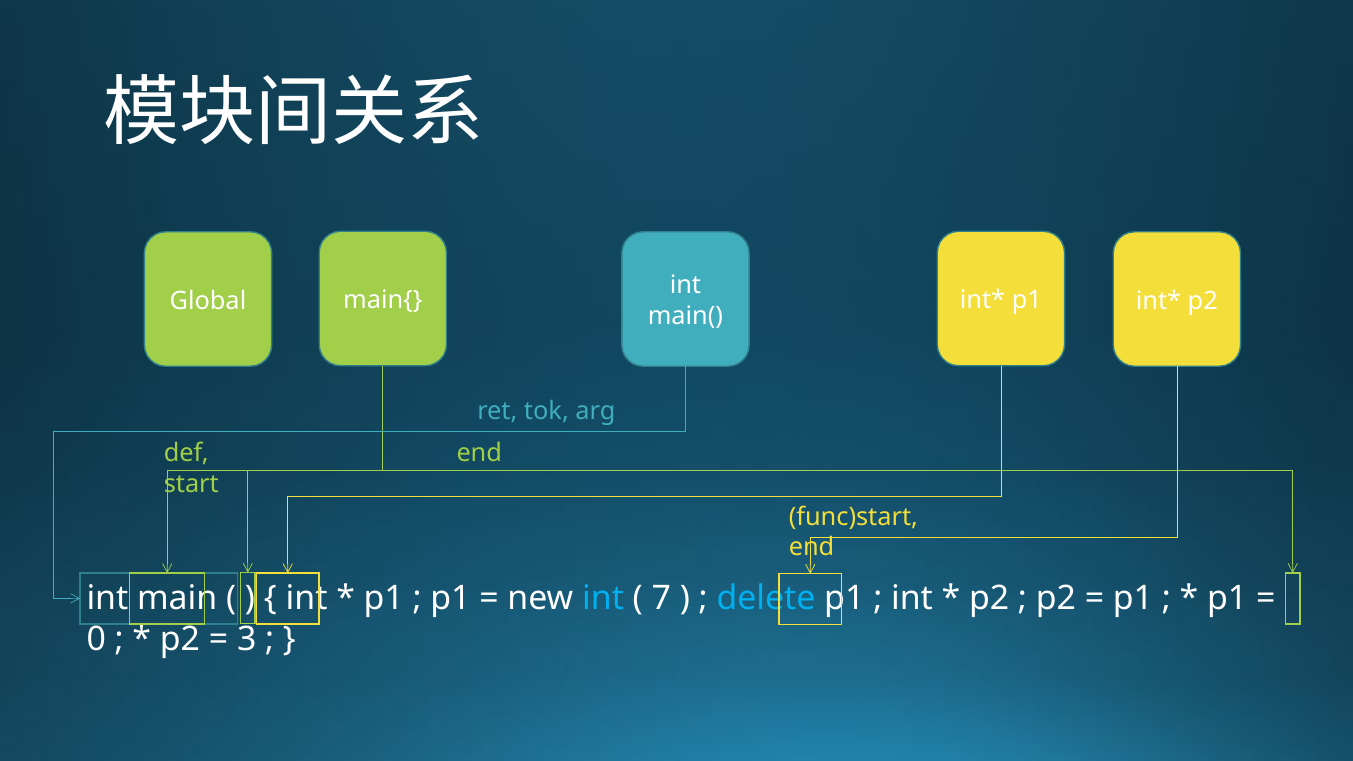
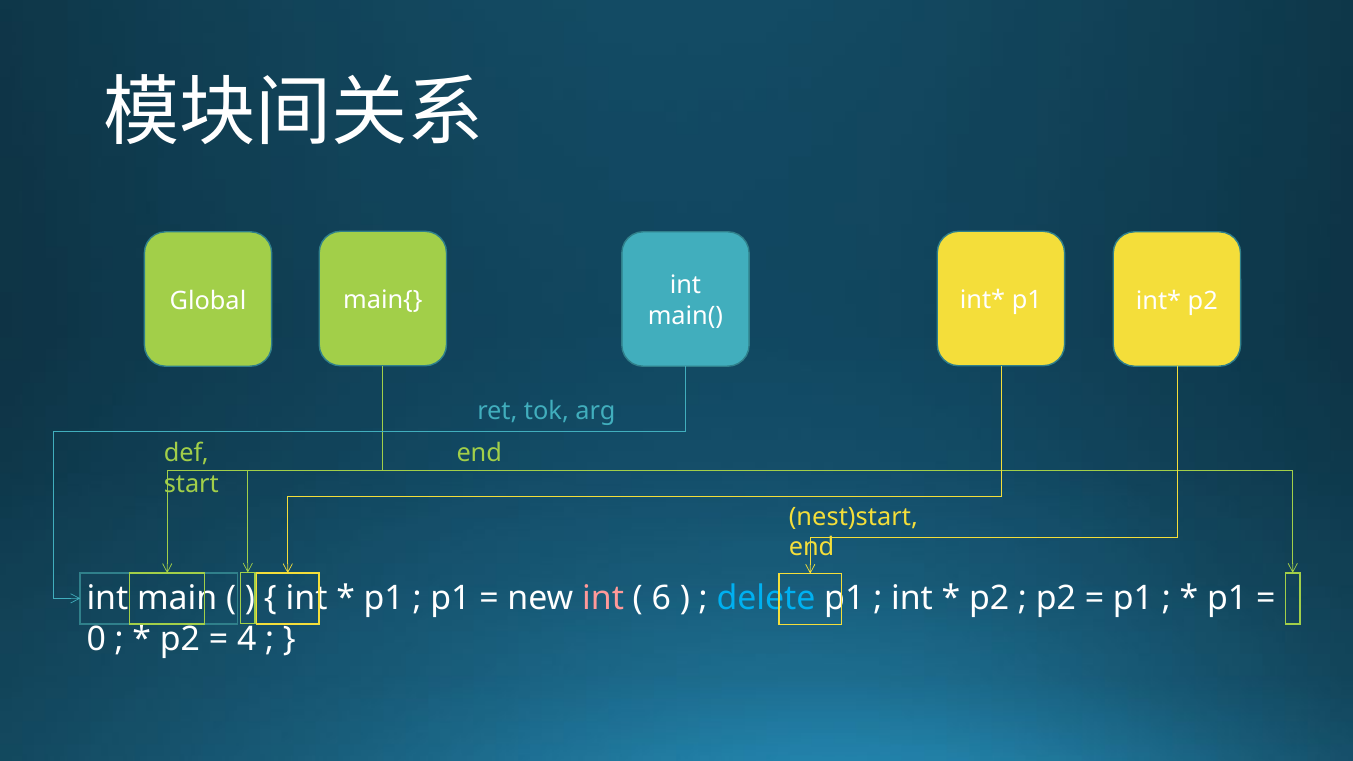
func)start: func)start -> nest)start
int at (603, 599) colour: light blue -> pink
7: 7 -> 6
3: 3 -> 4
